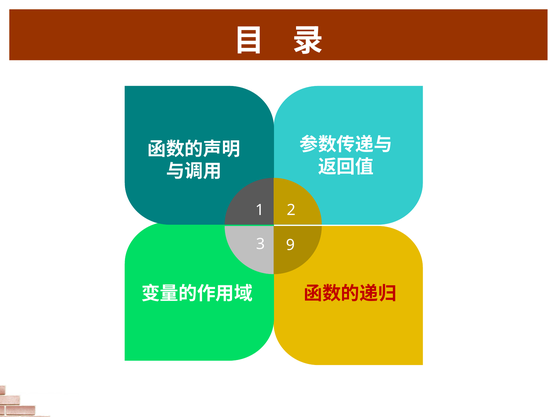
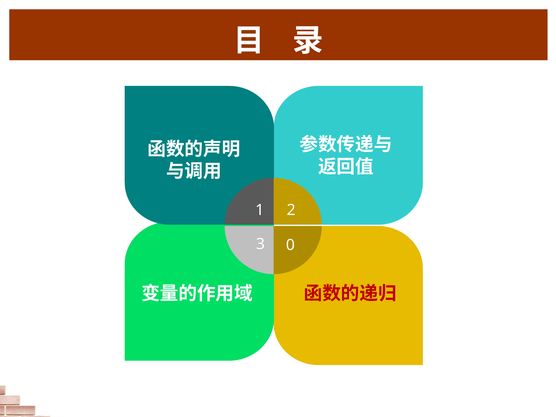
9: 9 -> 0
